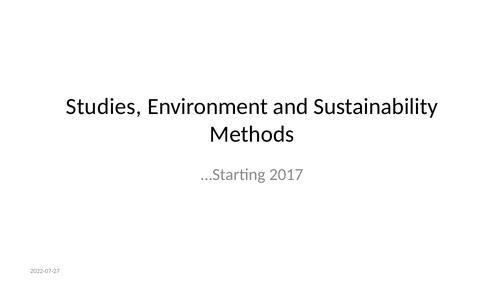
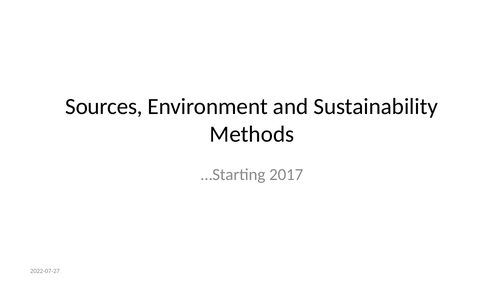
Studies: Studies -> Sources
